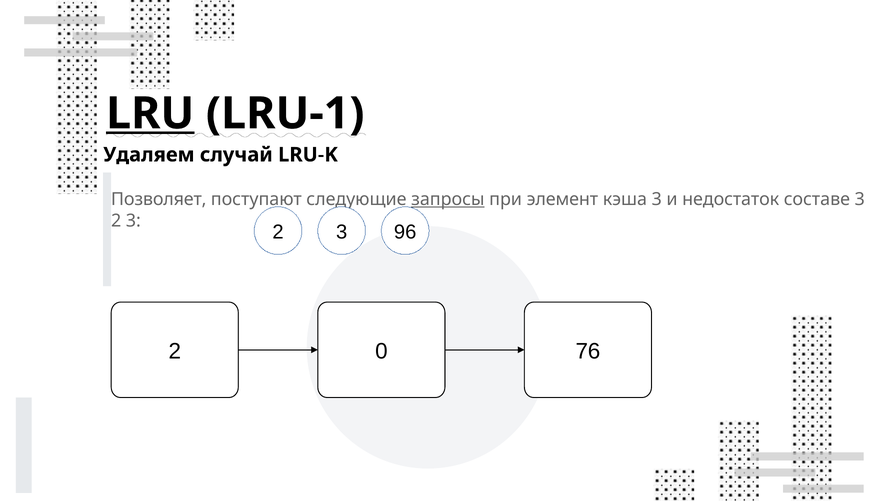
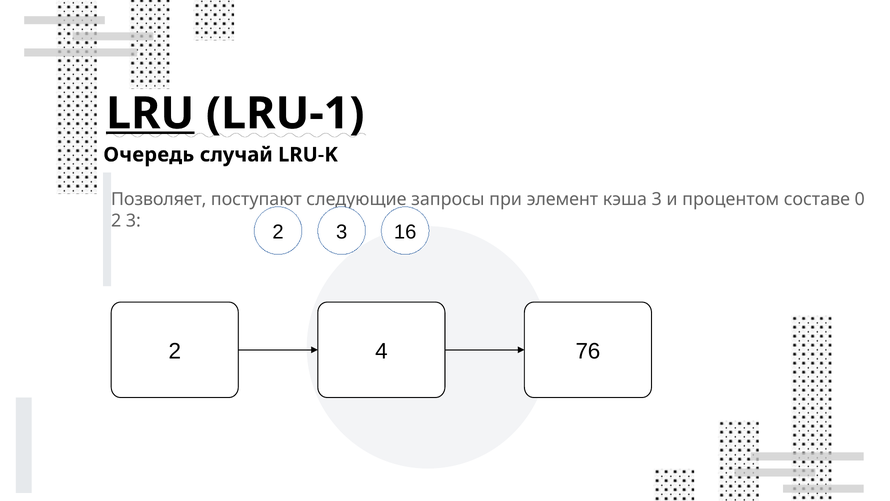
Удаляем: Удаляем -> Очередь
запросы underline: present -> none
недостаток: недостаток -> процентом
составе 3: 3 -> 0
96: 96 -> 16
0: 0 -> 4
